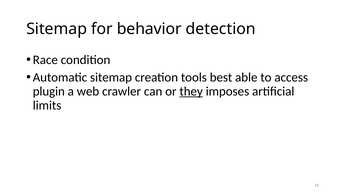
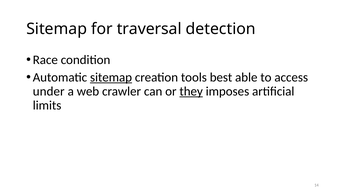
behavior: behavior -> traversal
sitemap at (111, 77) underline: none -> present
plugin: plugin -> under
